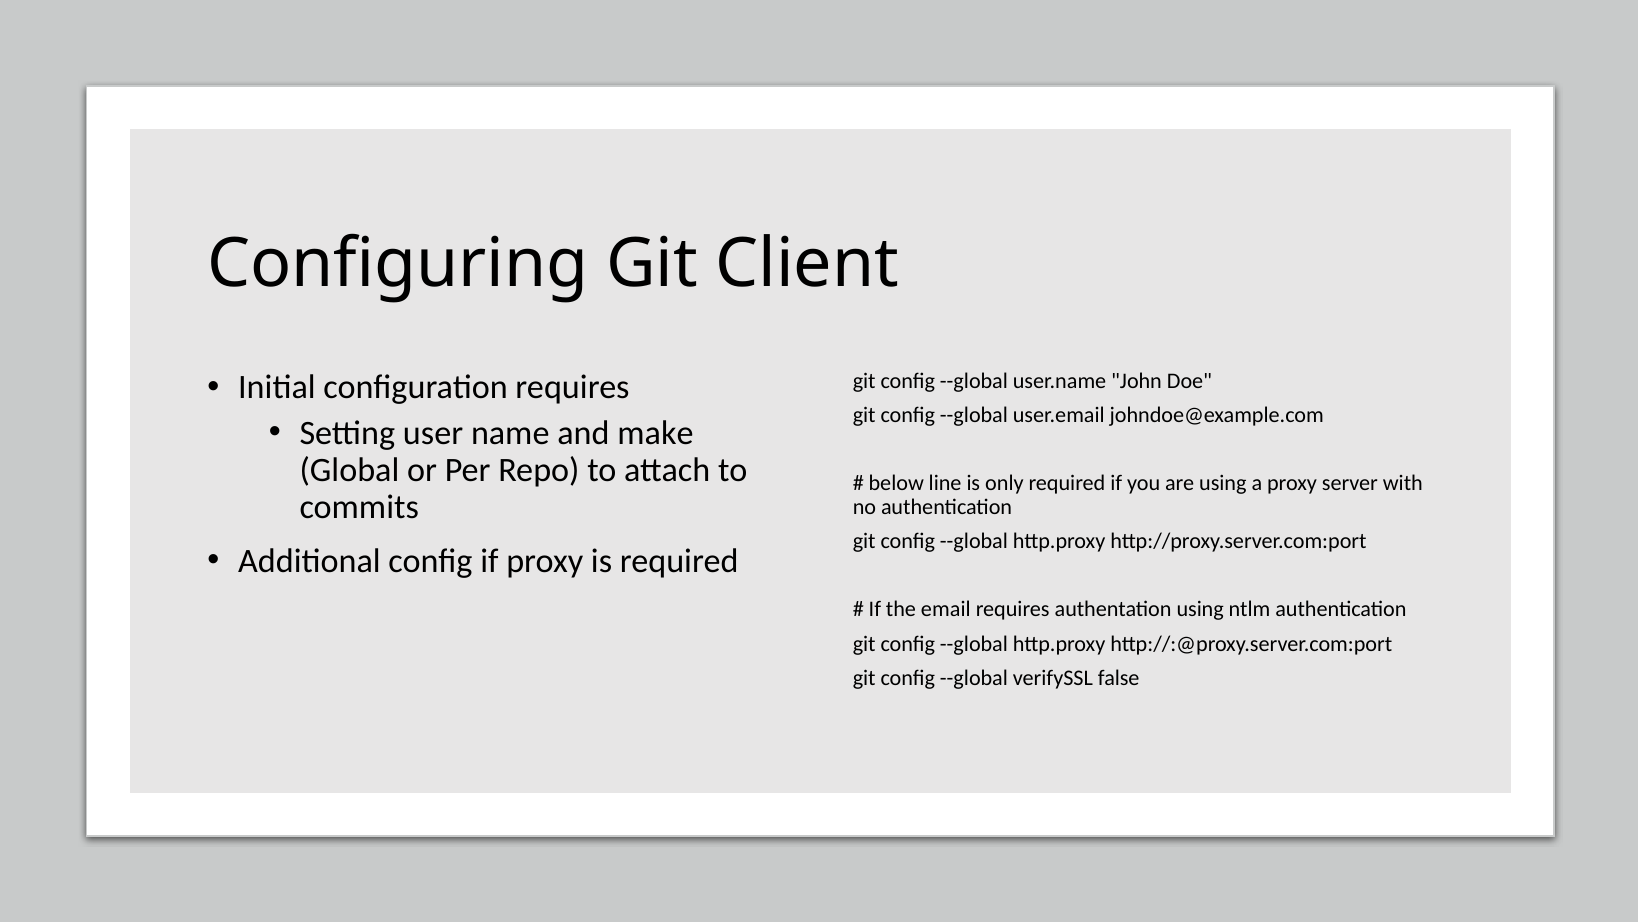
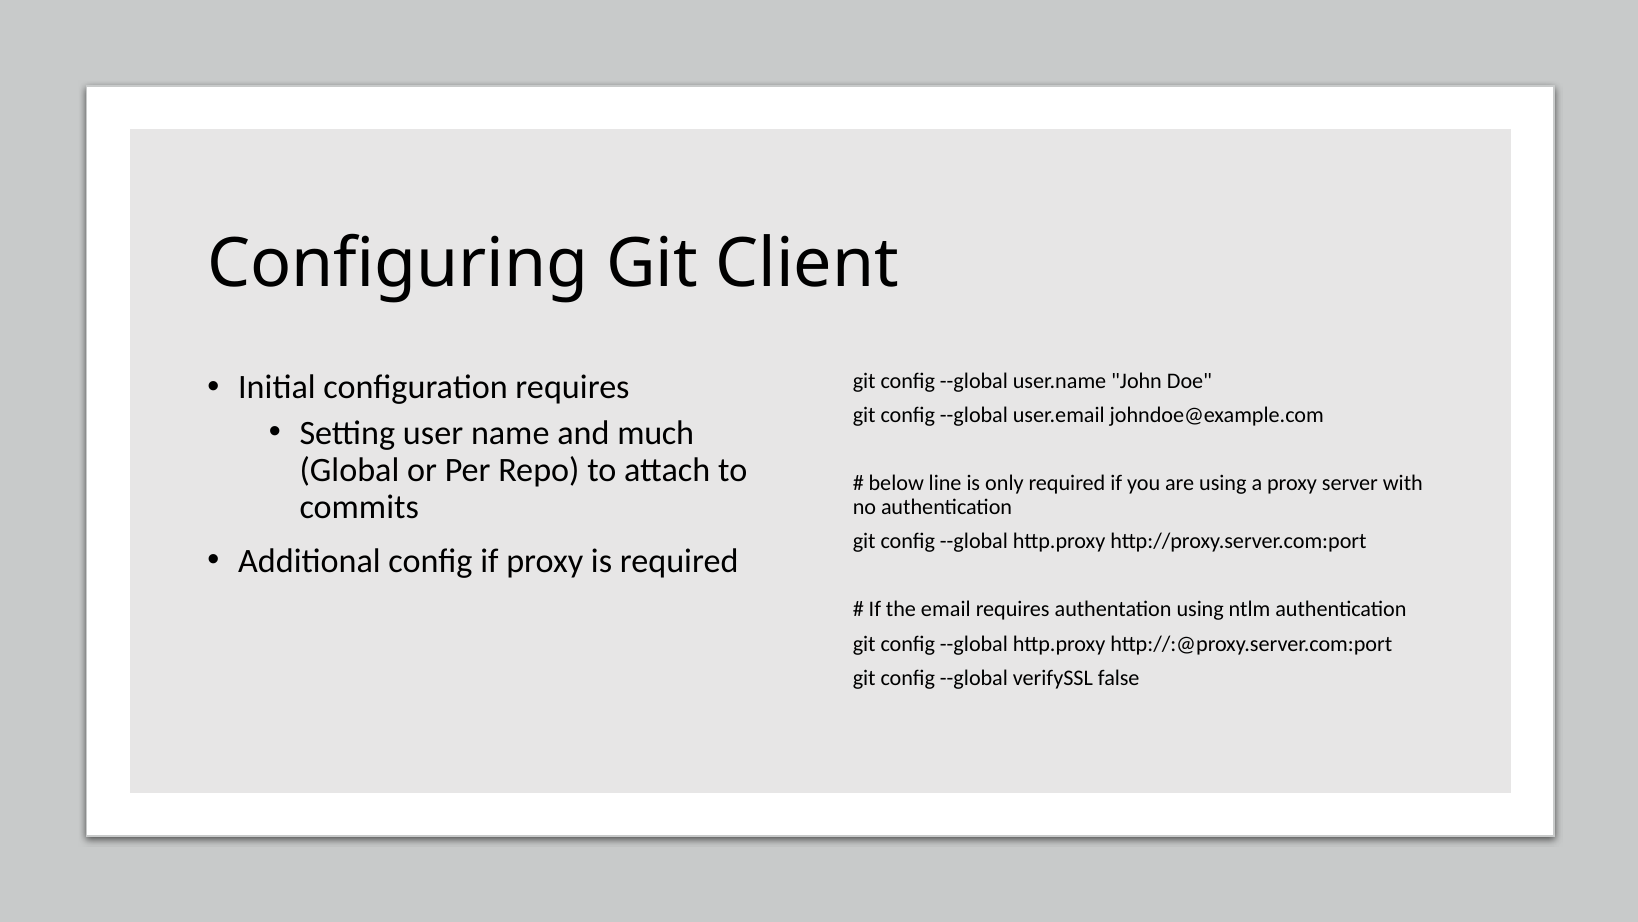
make: make -> much
